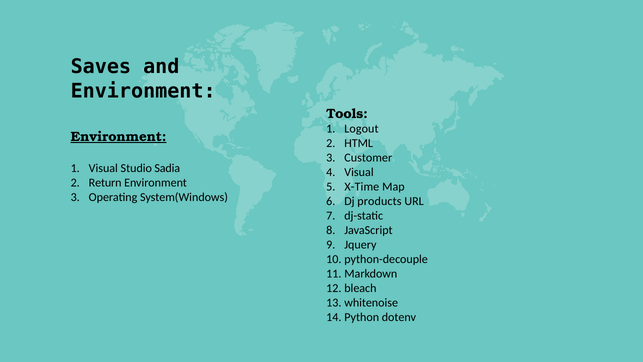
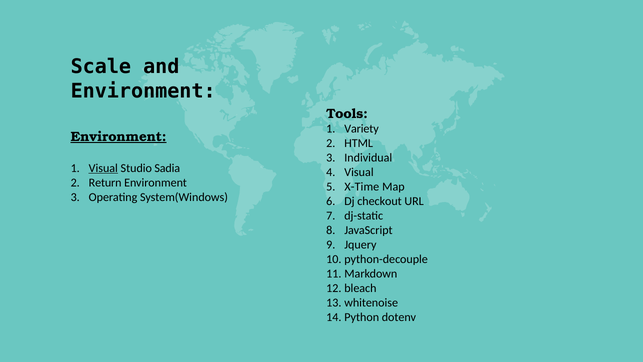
Saves: Saves -> Scale
Logout: Logout -> Variety
Customer: Customer -> Individual
Visual at (103, 168) underline: none -> present
products: products -> checkout
